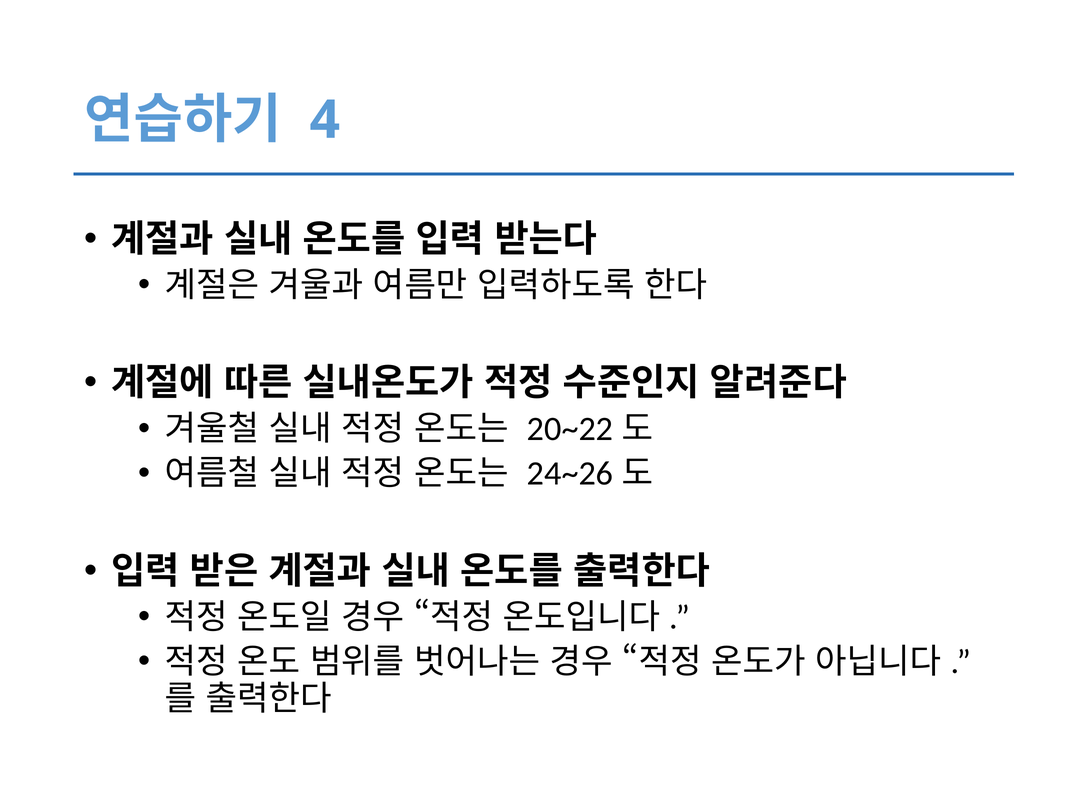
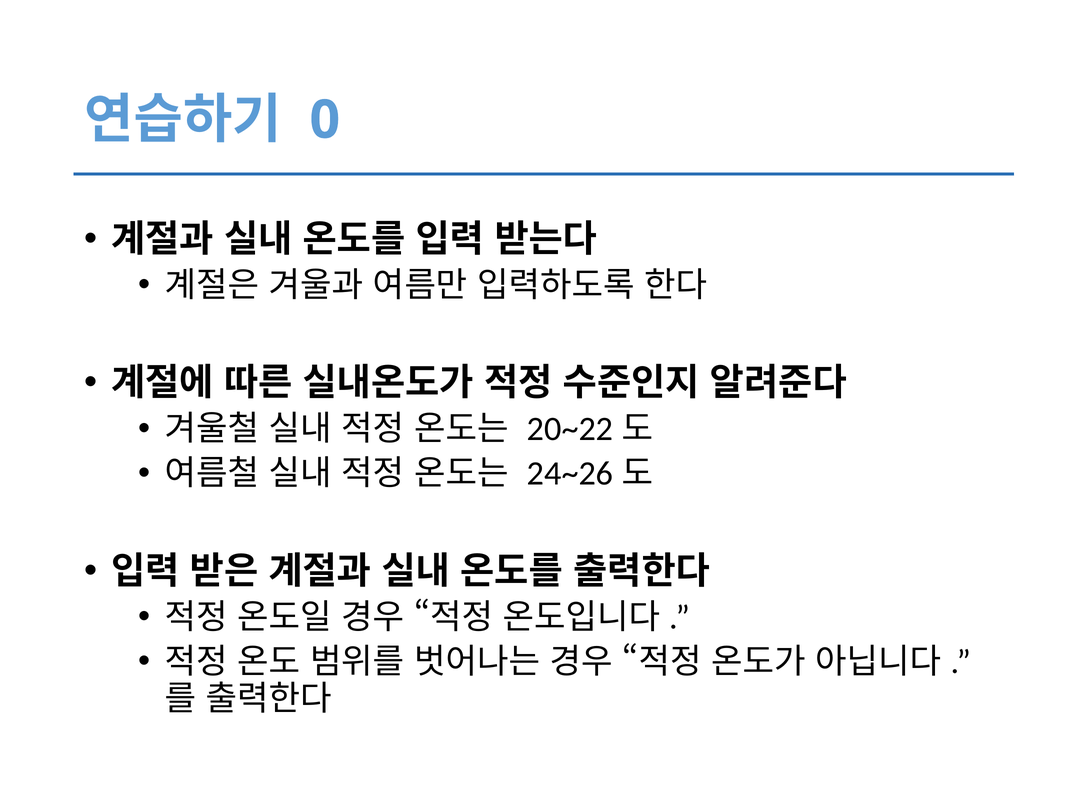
4: 4 -> 0
